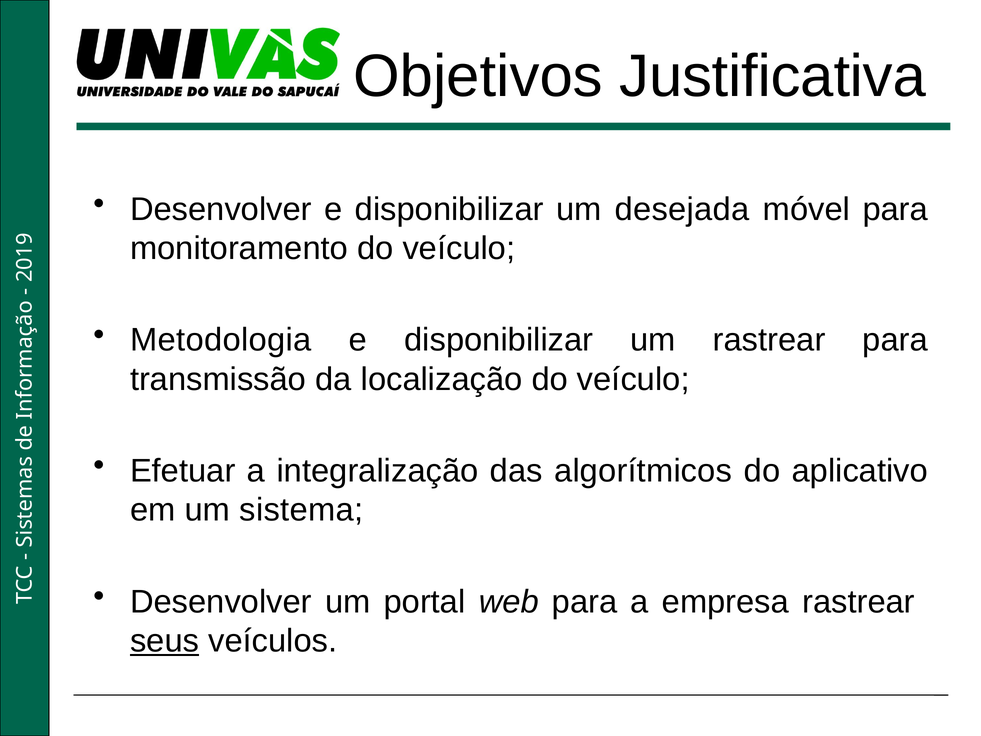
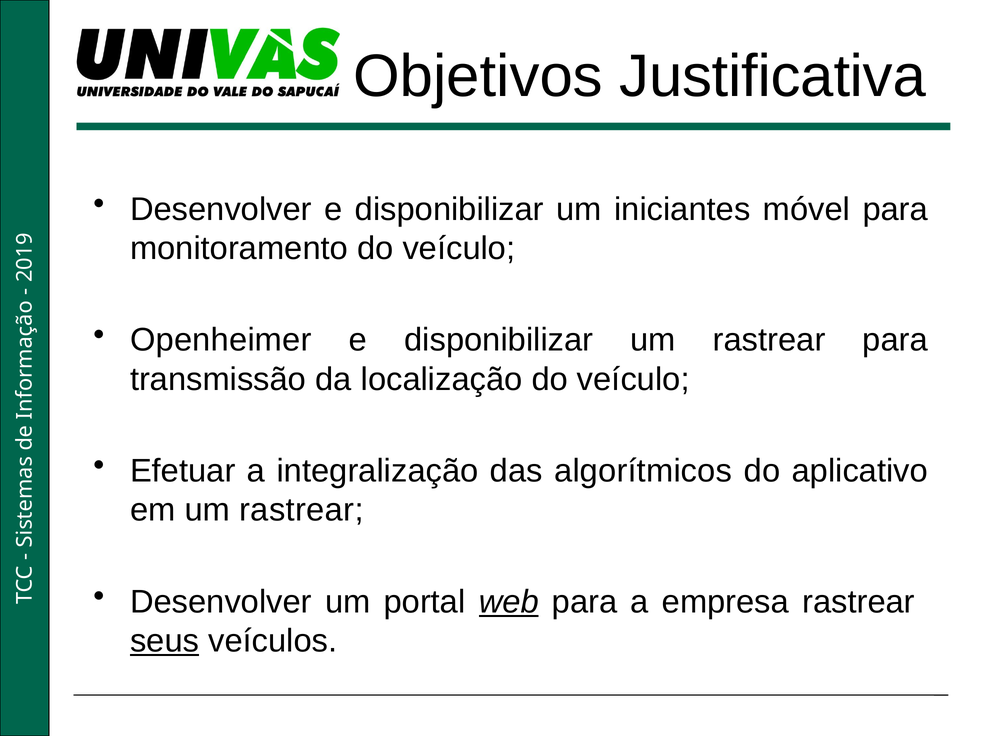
desejada: desejada -> iniciantes
Metodologia: Metodologia -> Openheimer
em um sistema: sistema -> rastrear
web underline: none -> present
